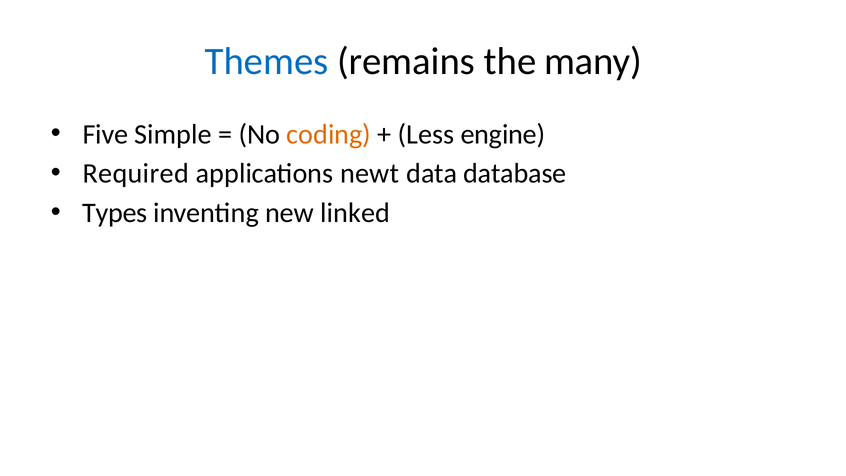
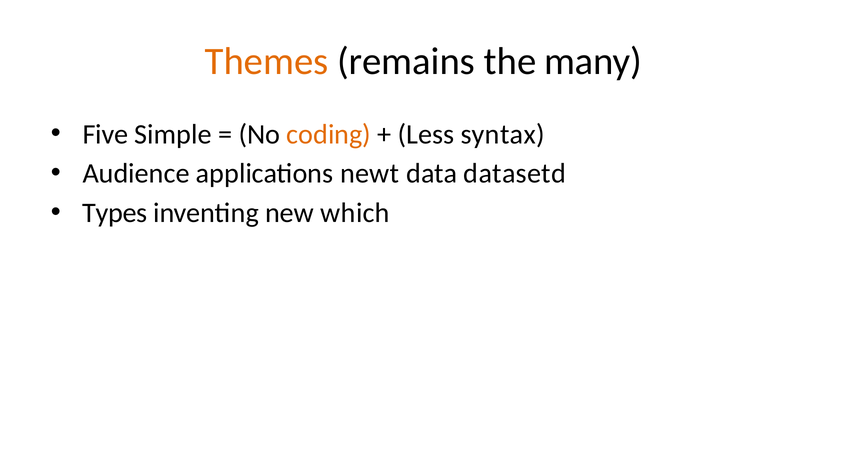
Themes colour: blue -> orange
engine: engine -> syntax
Required: Required -> Audience
database: database -> datasetd
linked: linked -> which
